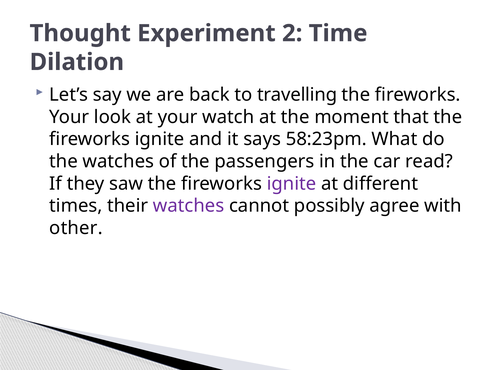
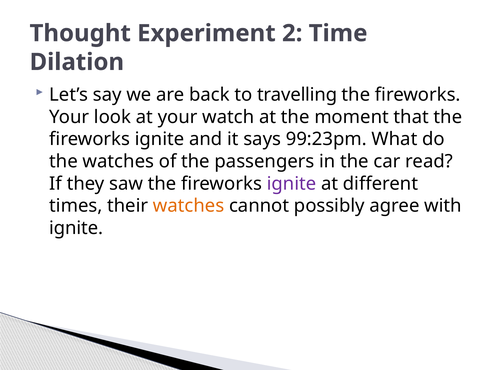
58:23pm: 58:23pm -> 99:23pm
watches at (189, 206) colour: purple -> orange
other at (76, 228): other -> ignite
